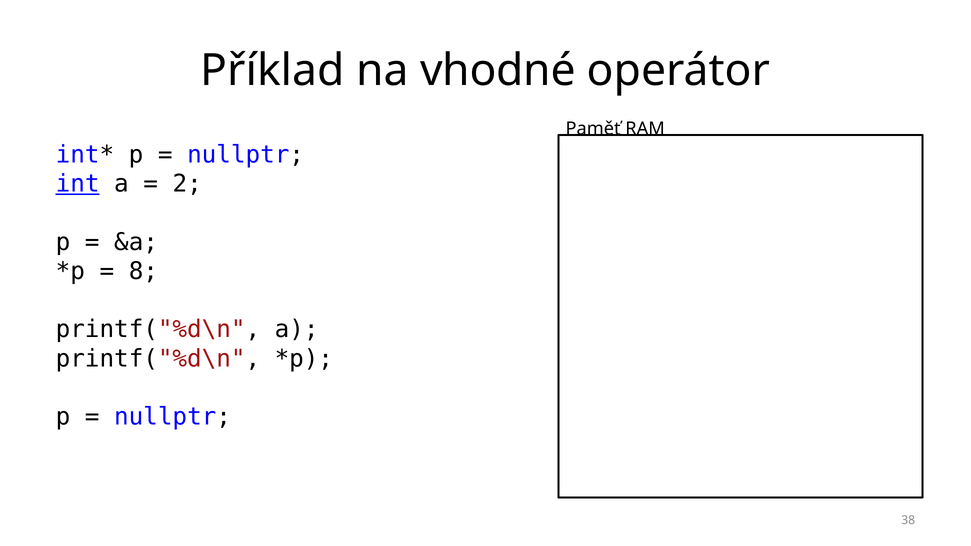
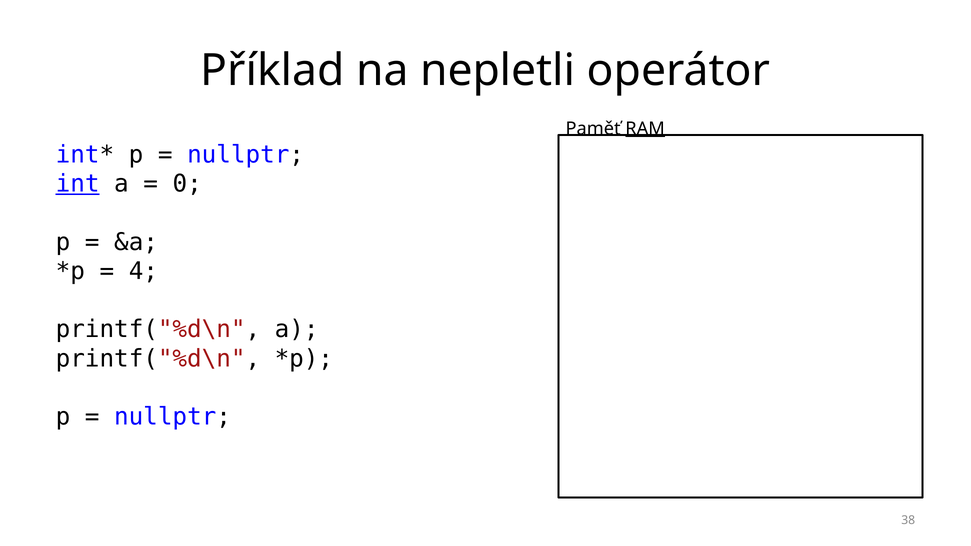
vhodné: vhodné -> nepletli
RAM underline: none -> present
2: 2 -> 0
8: 8 -> 4
